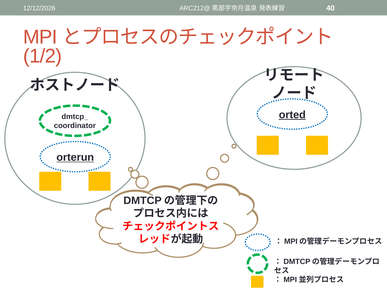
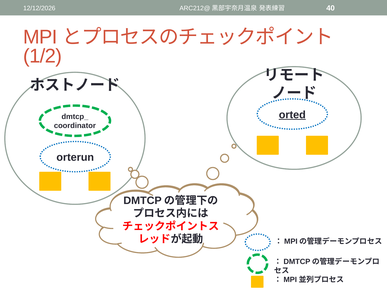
orterun underline: present -> none
